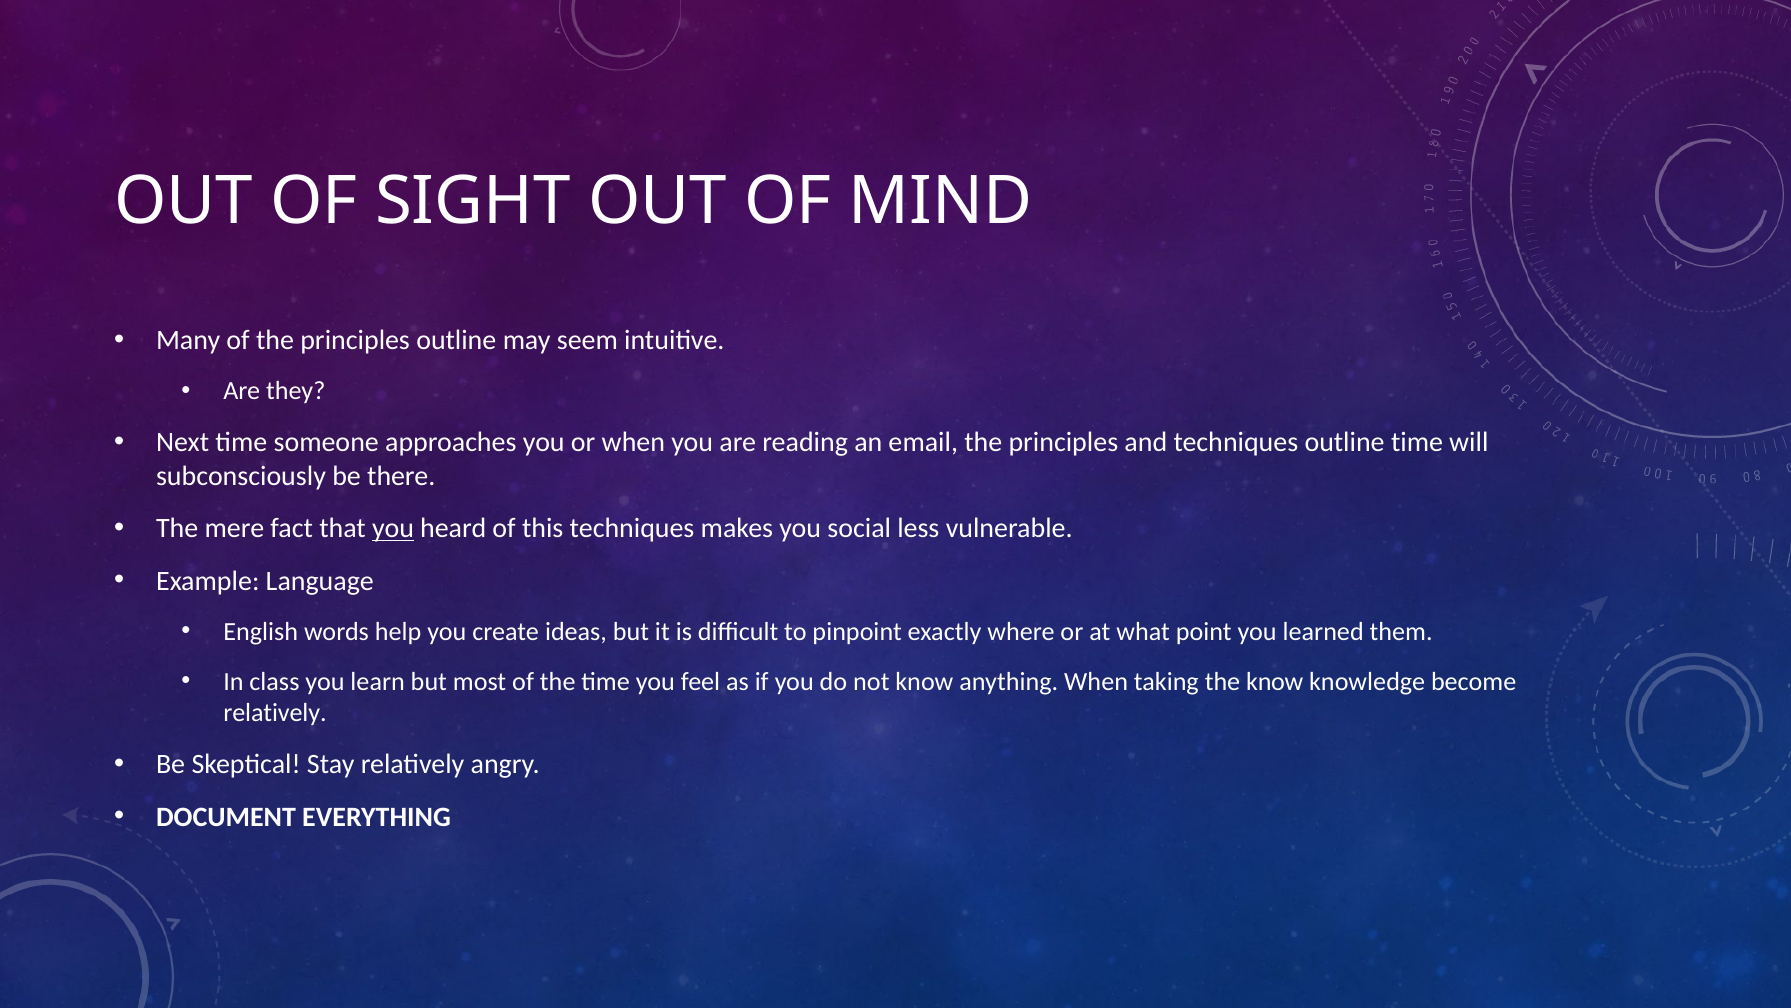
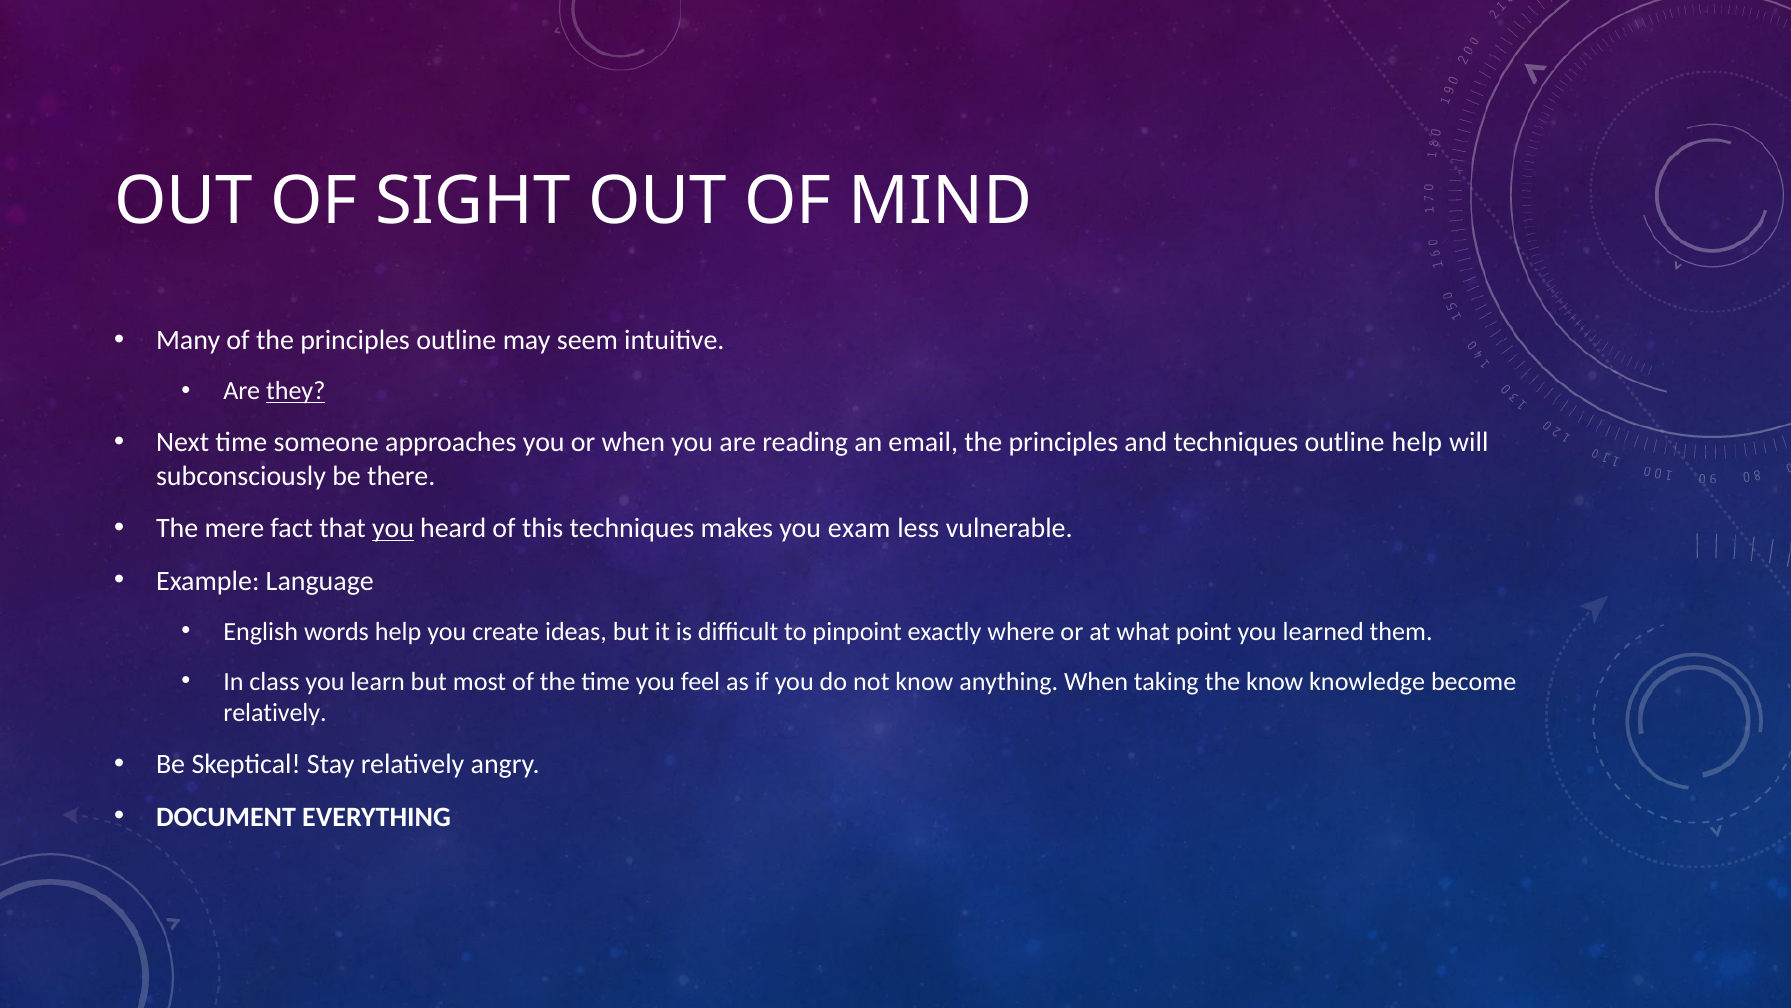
they underline: none -> present
outline time: time -> help
social: social -> exam
